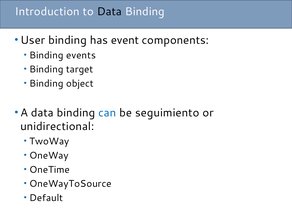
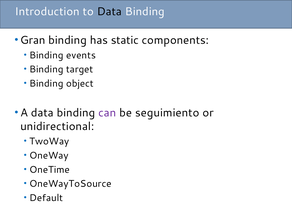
User: User -> Gran
event: event -> static
can colour: blue -> purple
